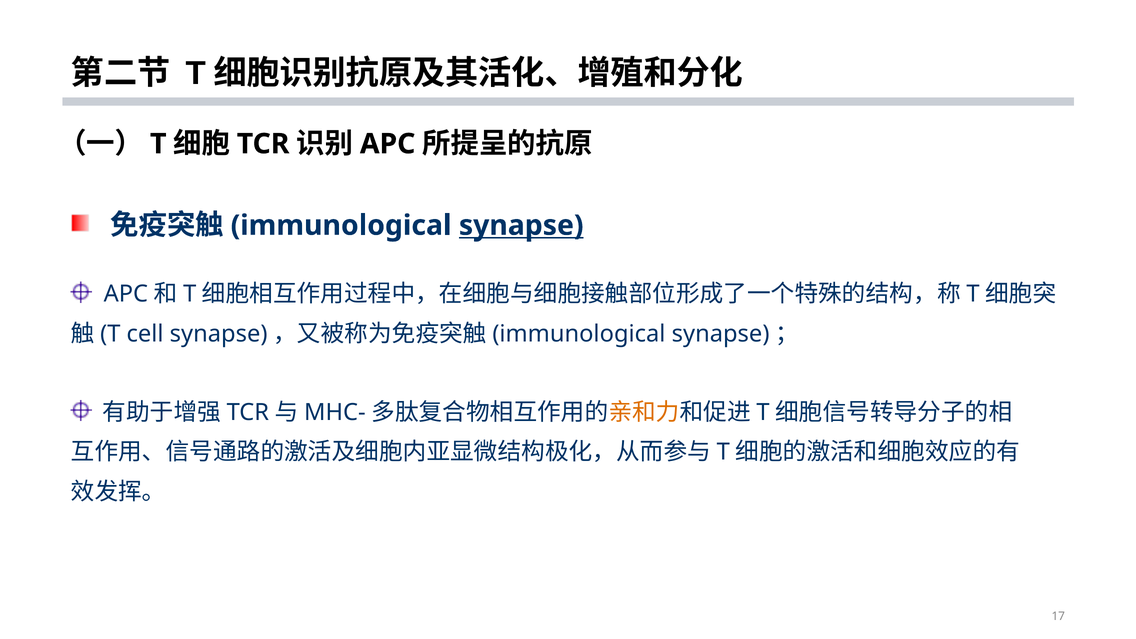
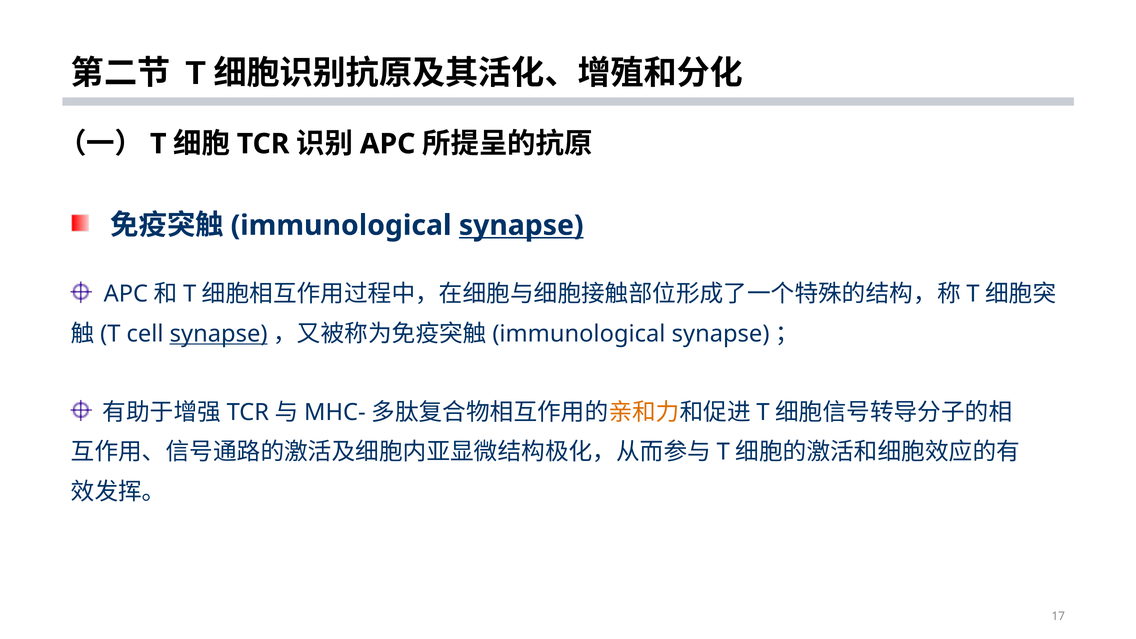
synapse at (219, 334) underline: none -> present
